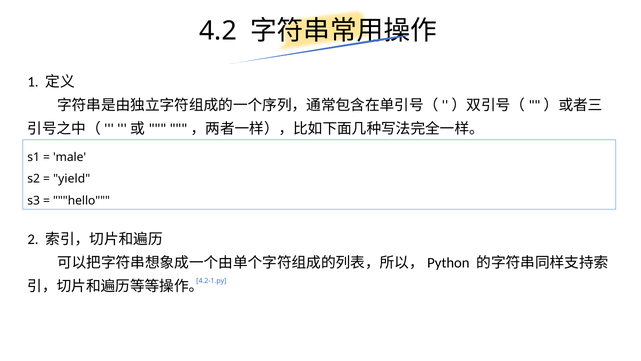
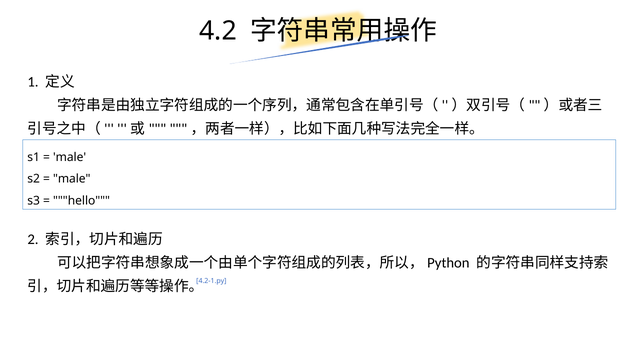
yield at (72, 179): yield -> male
